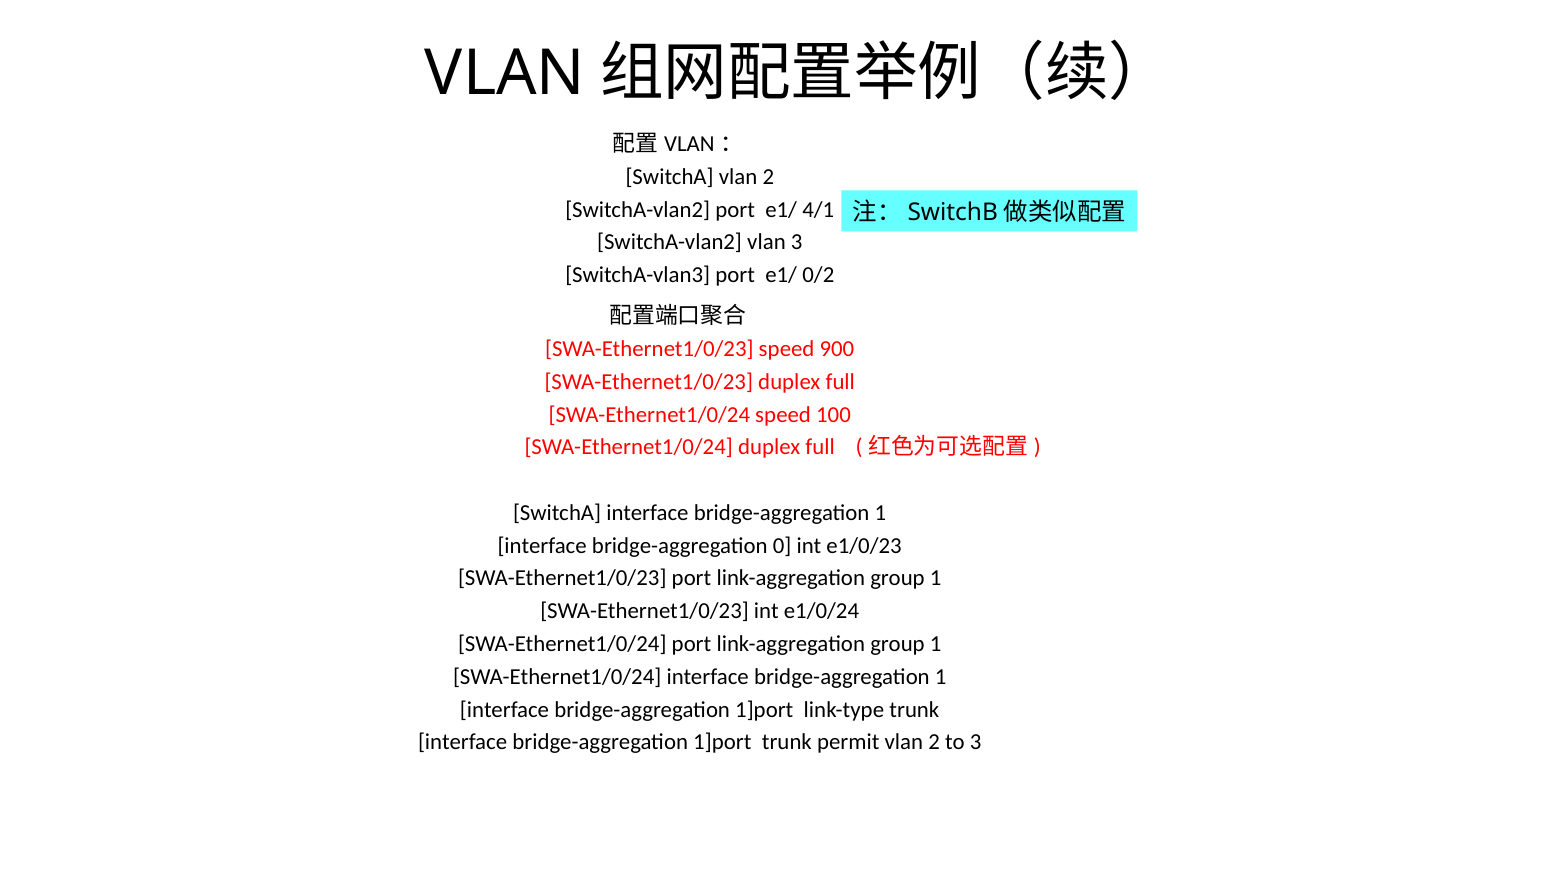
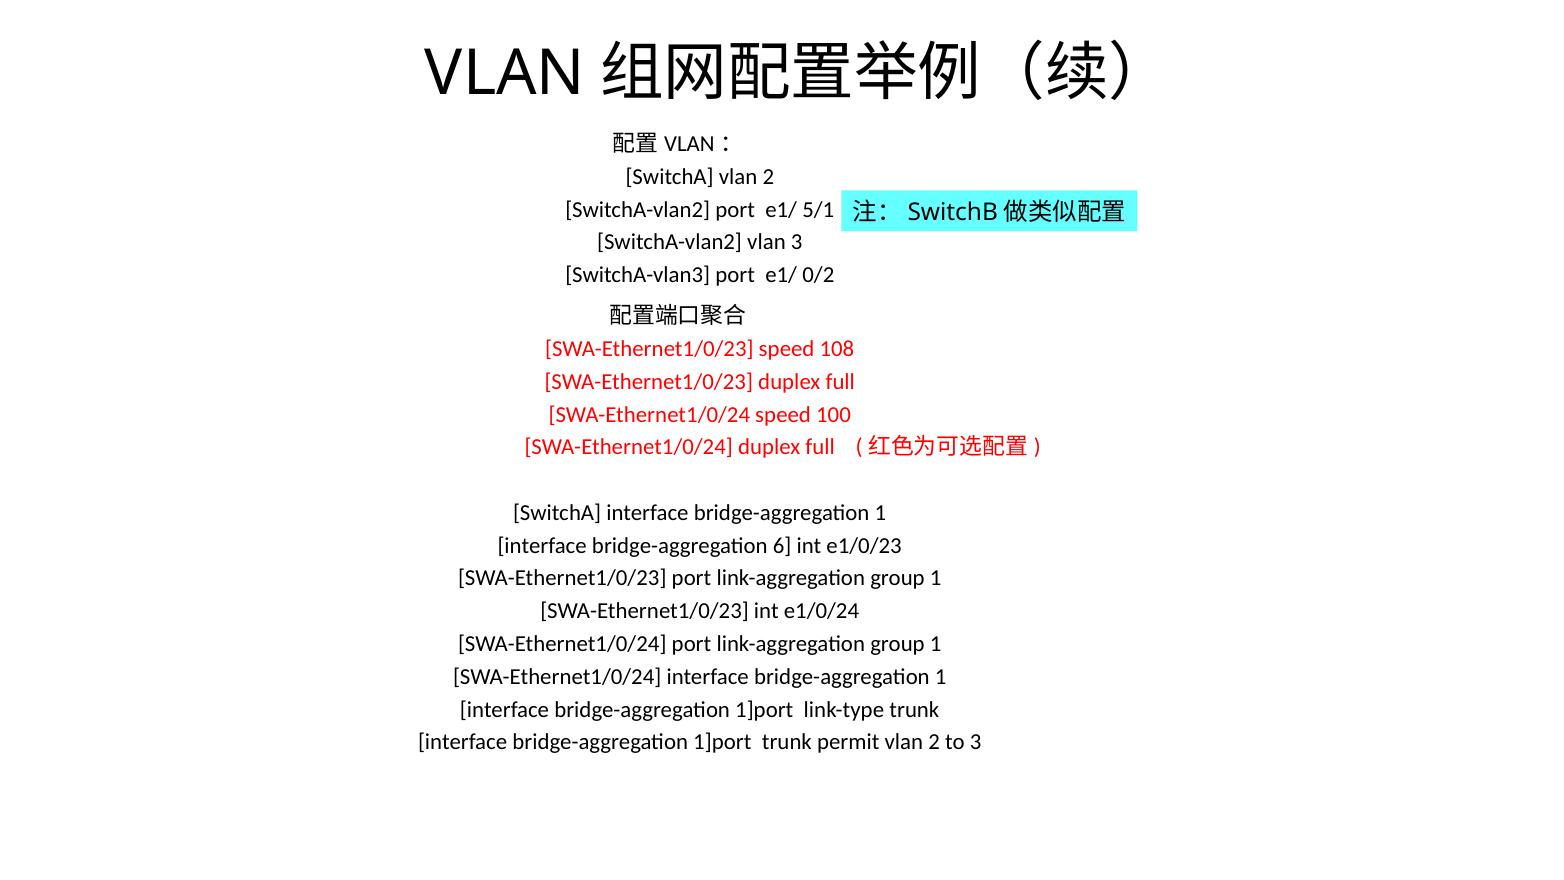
4/1: 4/1 -> 5/1
900: 900 -> 108
0: 0 -> 6
